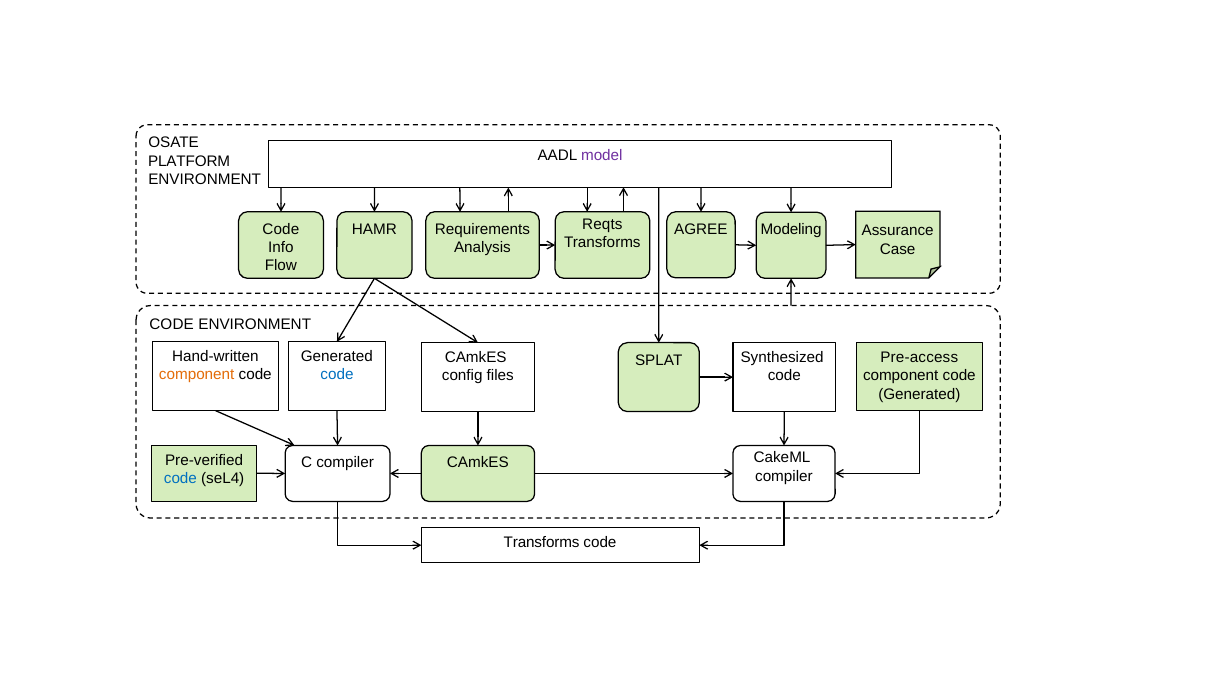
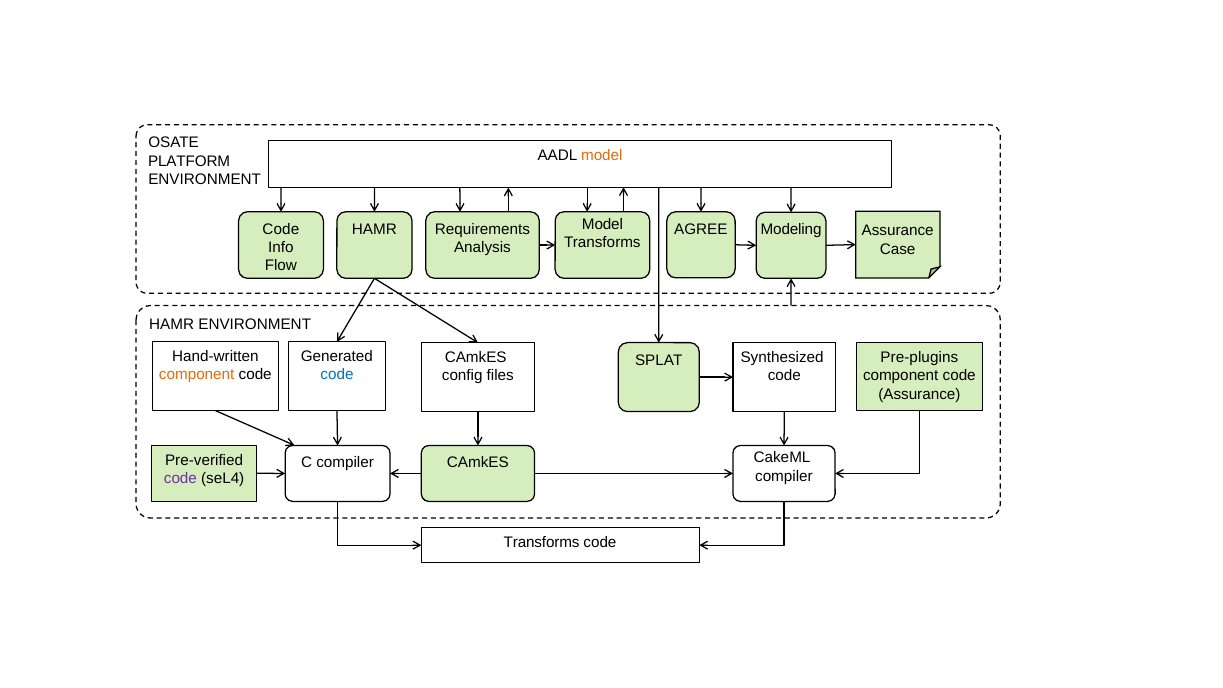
model at (602, 155) colour: purple -> orange
HAMR Reqts: Reqts -> Model
CODE at (172, 324): CODE -> HAMR
Pre-access: Pre-access -> Pre-plugins
Generated at (919, 394): Generated -> Assurance
code at (180, 478) colour: blue -> purple
